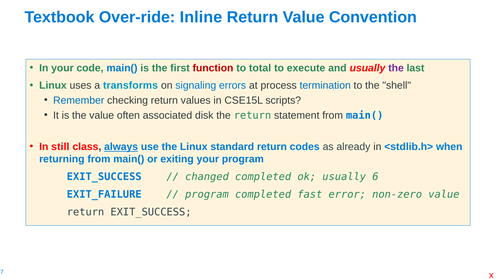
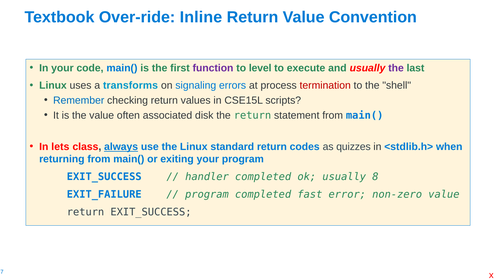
function colour: red -> purple
total: total -> level
termination colour: blue -> red
still: still -> lets
already: already -> quizzes
changed: changed -> handler
6: 6 -> 8
